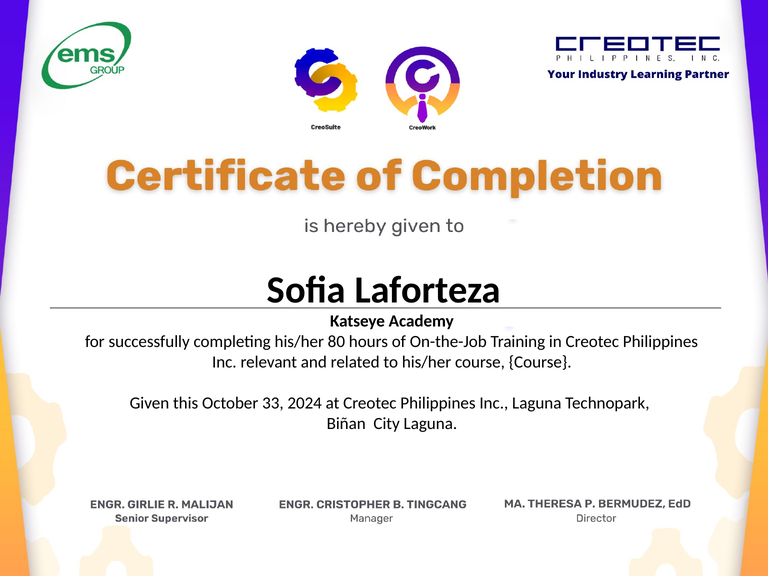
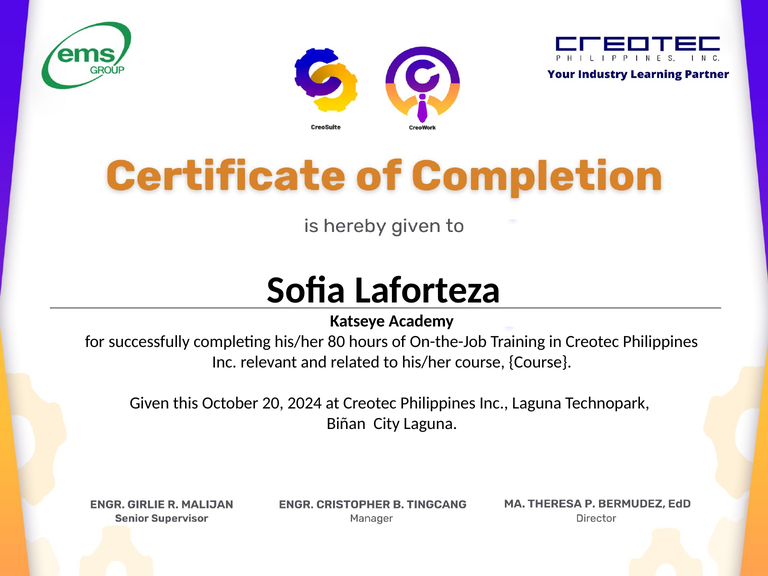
33: 33 -> 20
